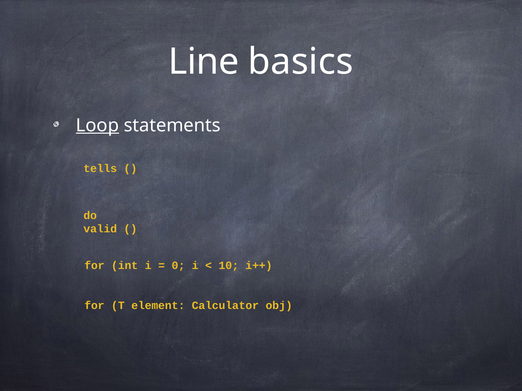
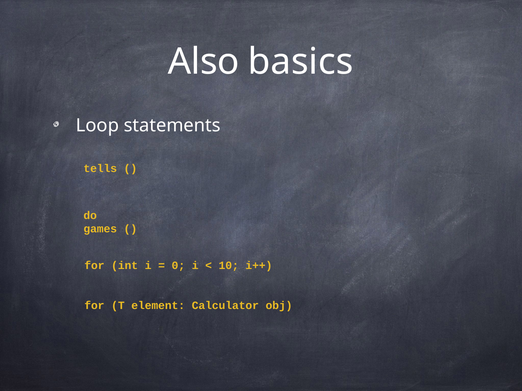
Line: Line -> Also
Loop underline: present -> none
valid: valid -> games
